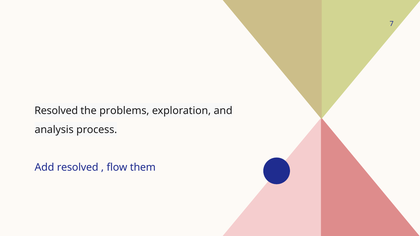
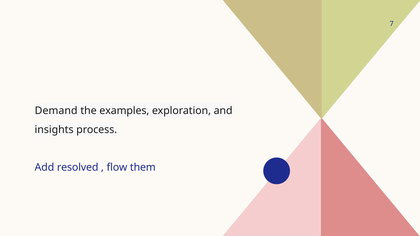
Resolved at (56, 111): Resolved -> Demand
problems: problems -> examples
analysis: analysis -> insights
